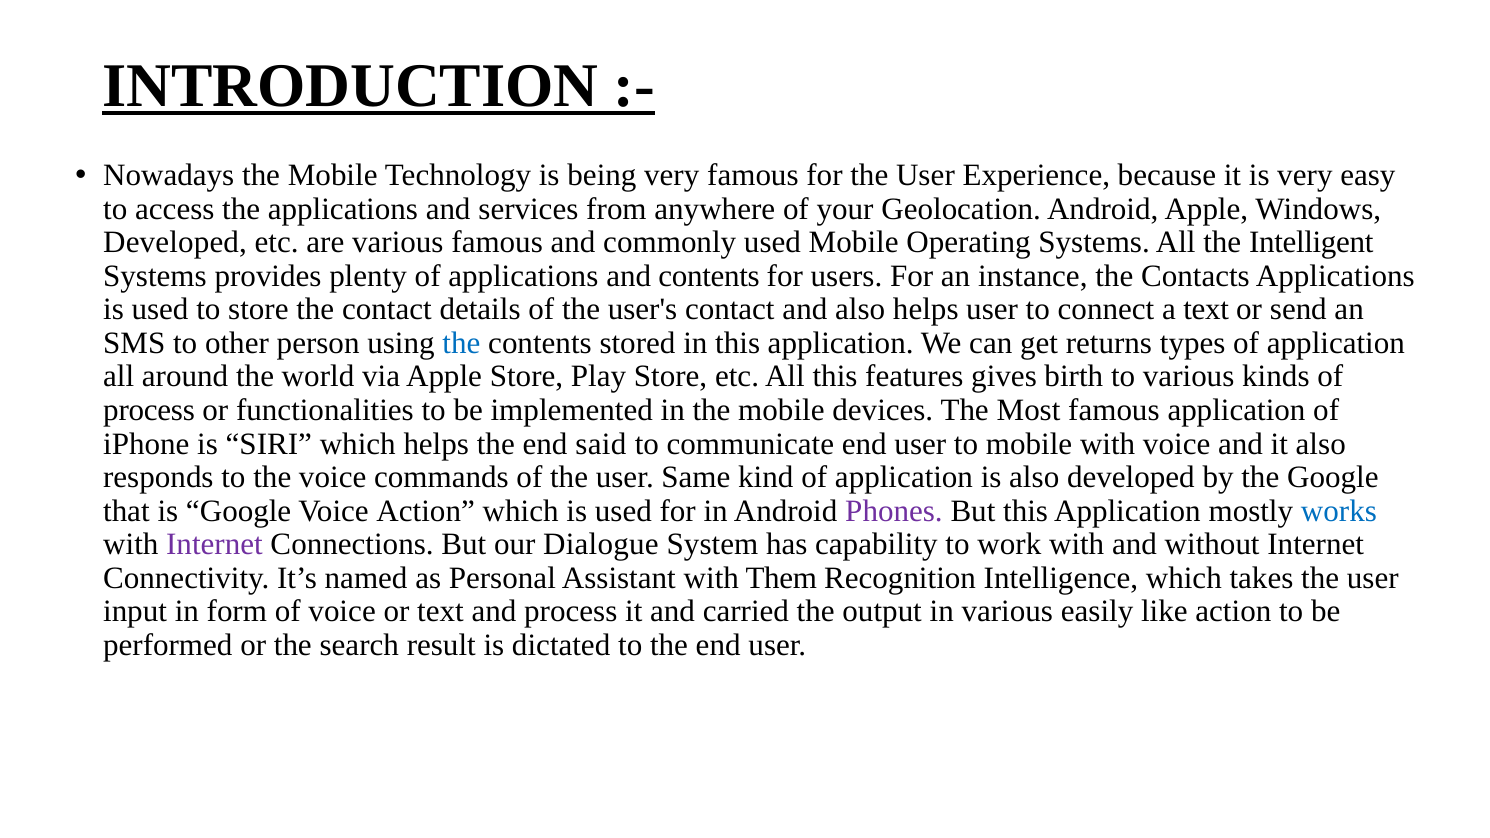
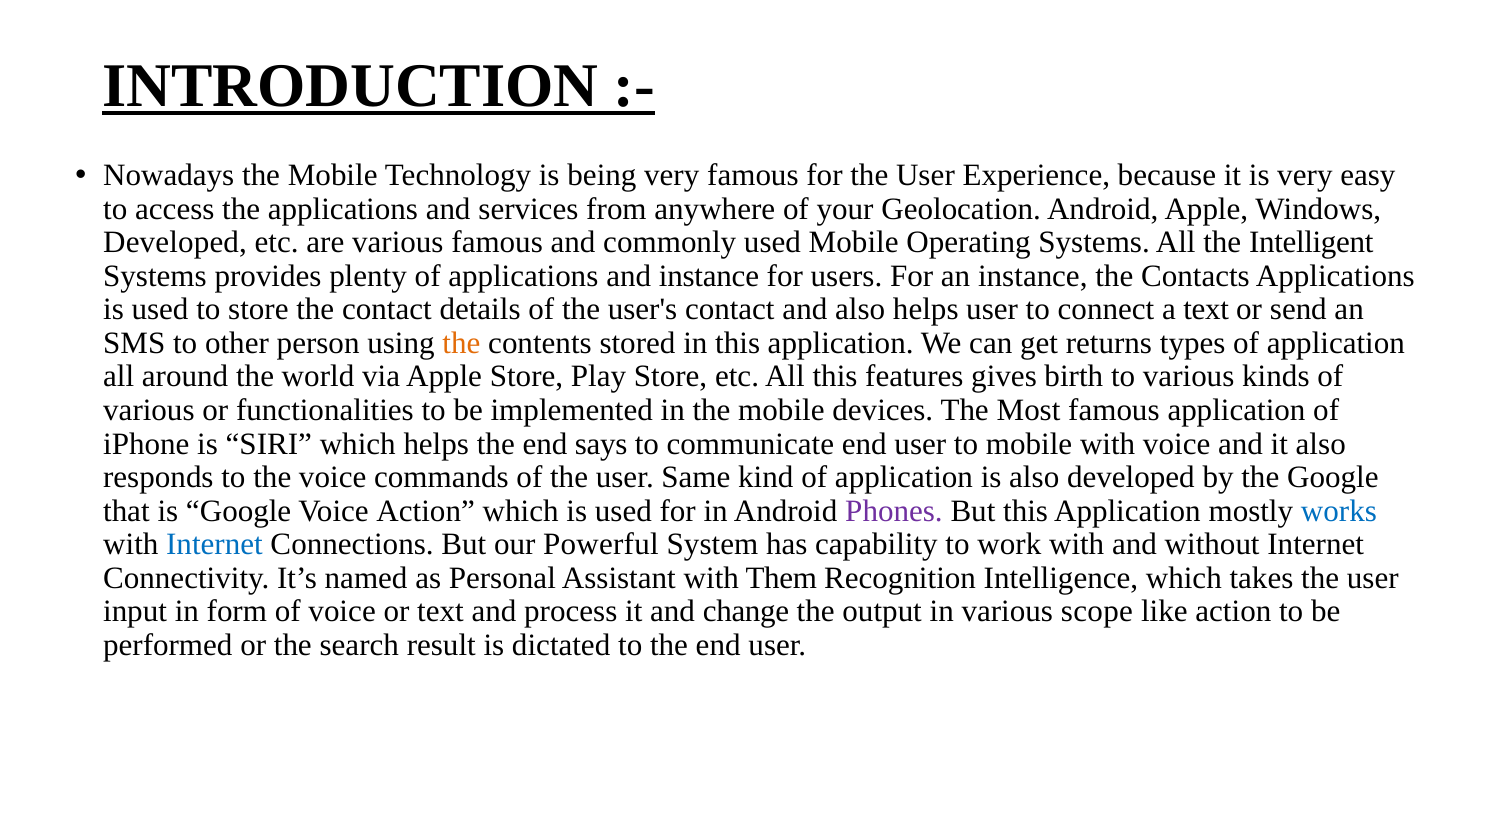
and contents: contents -> instance
the at (461, 343) colour: blue -> orange
process at (149, 410): process -> various
said: said -> says
Internet at (214, 545) colour: purple -> blue
Dialogue: Dialogue -> Powerful
carried: carried -> change
easily: easily -> scope
